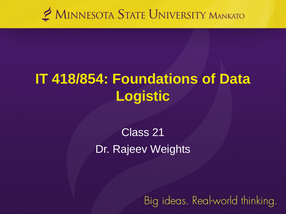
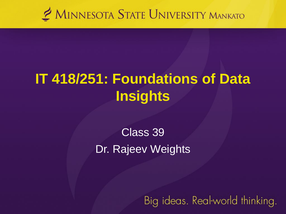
418/854: 418/854 -> 418/251
Logistic: Logistic -> Insights
21: 21 -> 39
